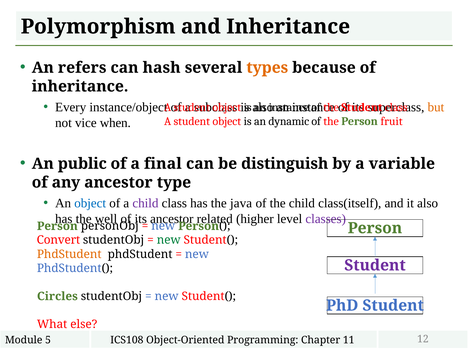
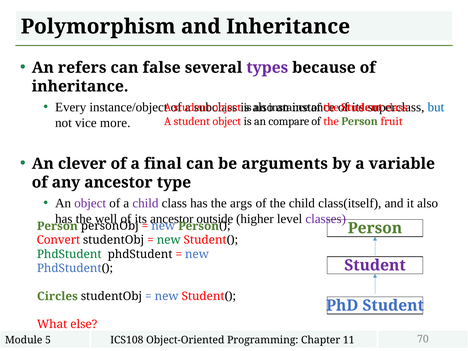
hash: hash -> false
types colour: orange -> purple
but colour: orange -> blue
dynamic: dynamic -> compare
when: when -> more
public: public -> clever
distinguish: distinguish -> arguments
object at (90, 203) colour: blue -> purple
java: java -> args
related: related -> outside
PhdStudent at (69, 254) colour: orange -> green
12: 12 -> 70
